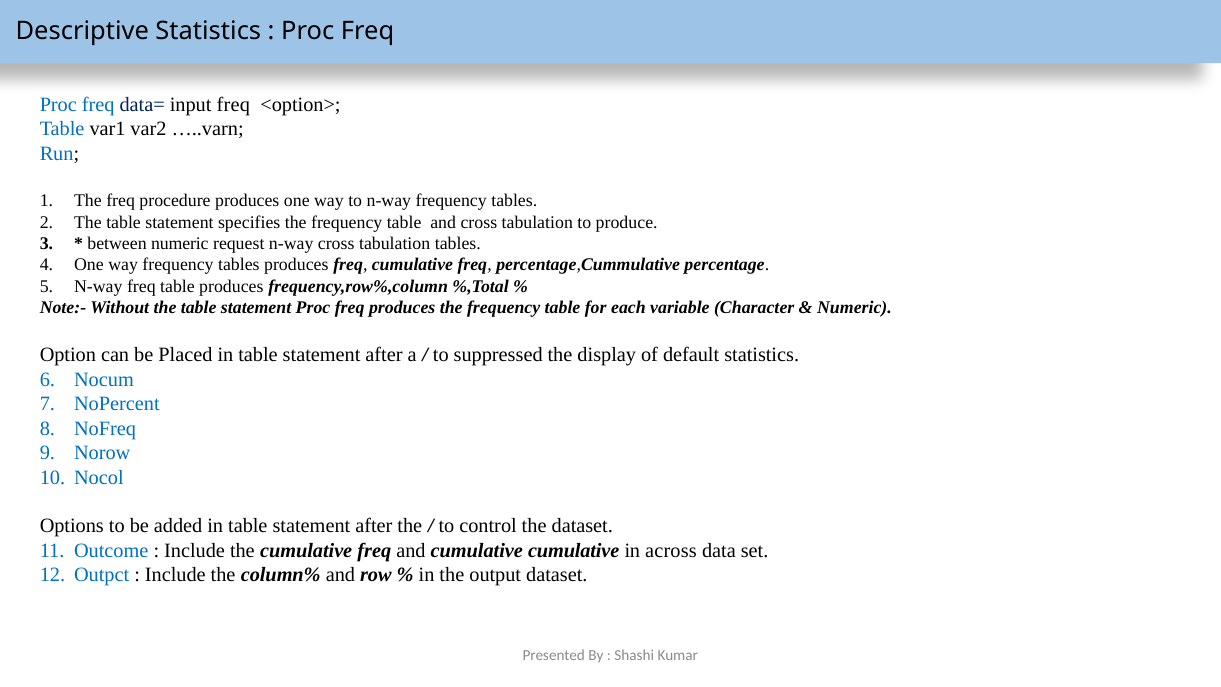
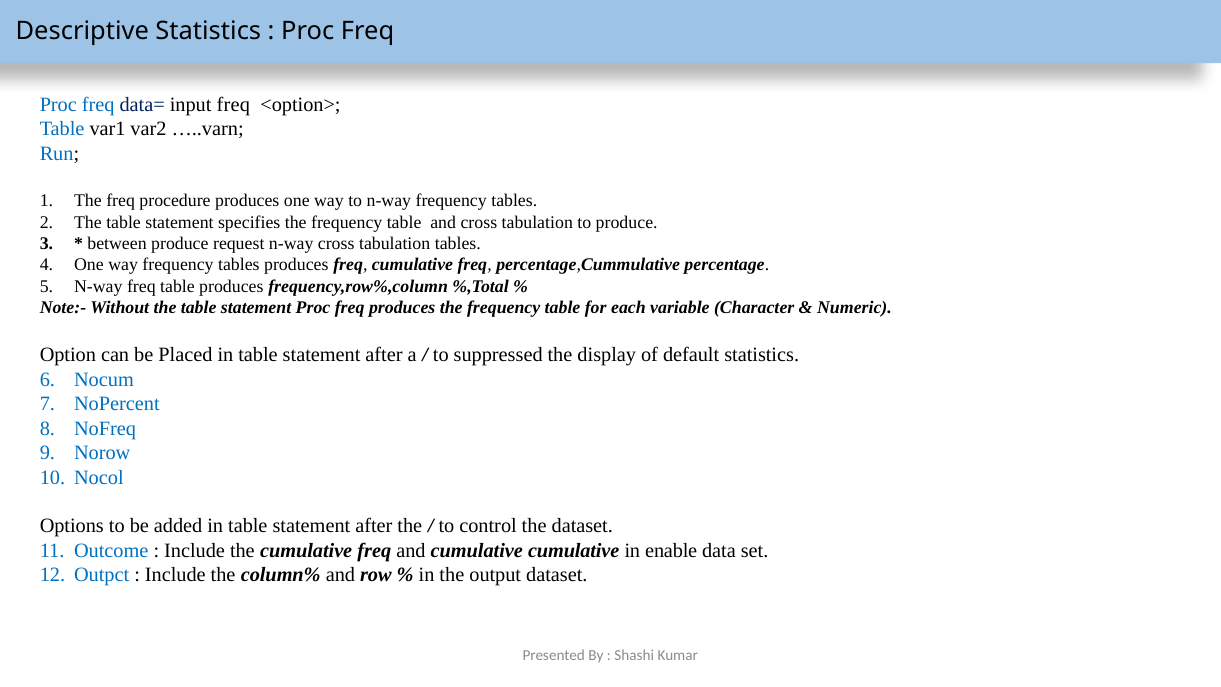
between numeric: numeric -> produce
across: across -> enable
